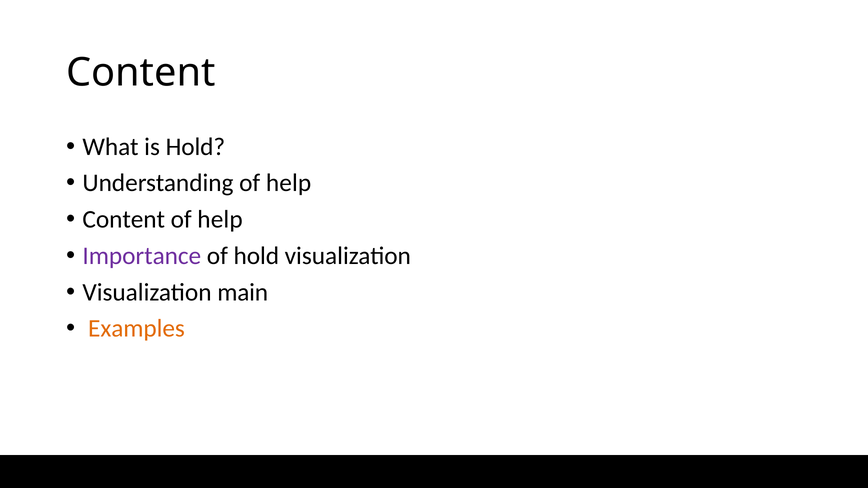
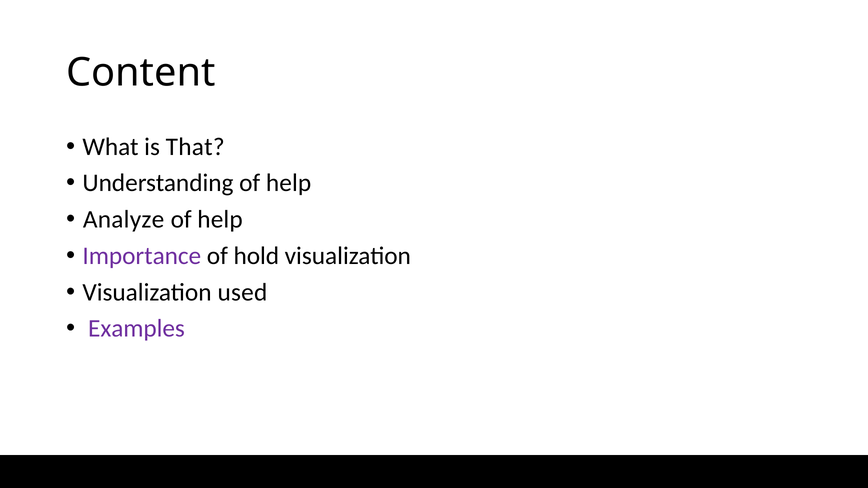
is Hold: Hold -> That
Content at (124, 220): Content -> Analyze
main: main -> used
Examples colour: orange -> purple
